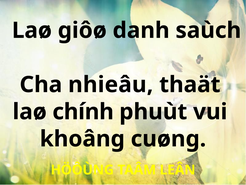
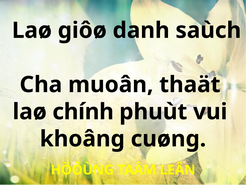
nhieâu: nhieâu -> muoân
